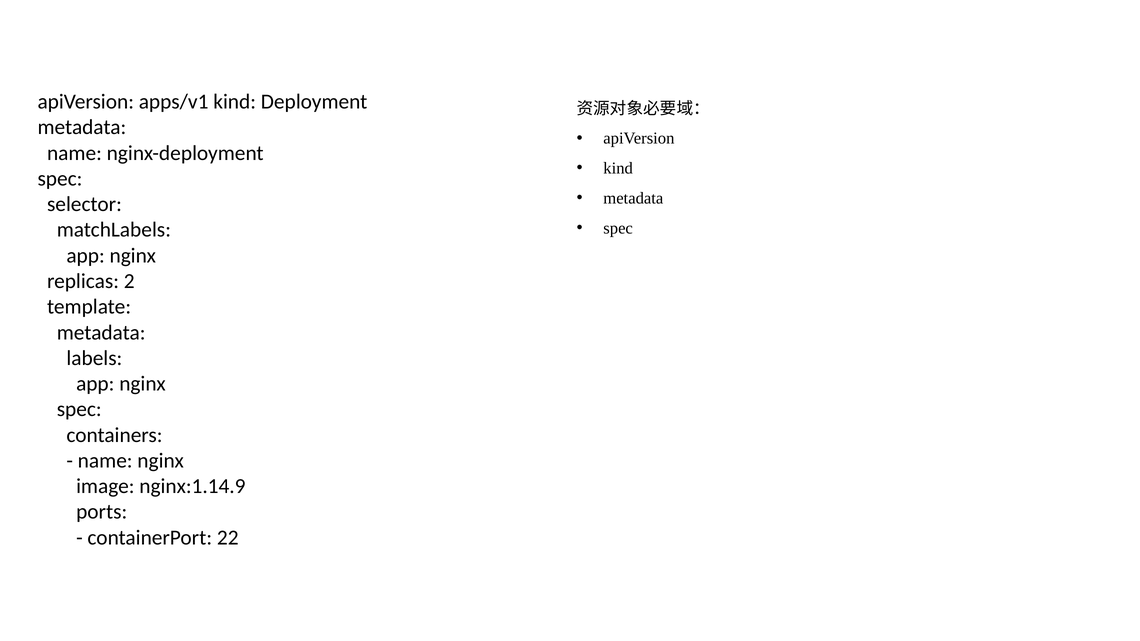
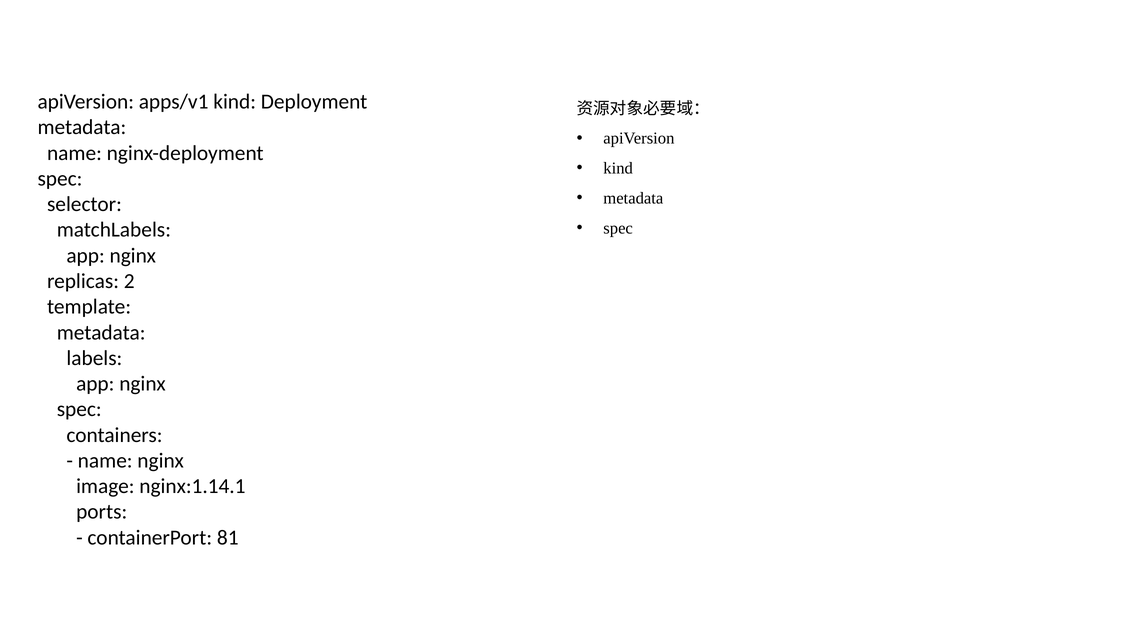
nginx:1.14.9: nginx:1.14.9 -> nginx:1.14.1
22: 22 -> 81
